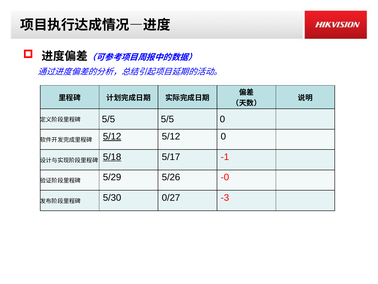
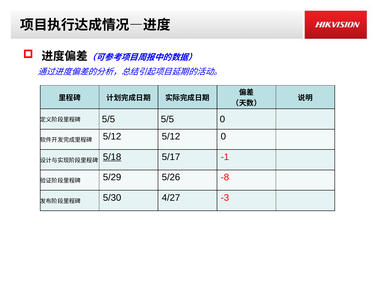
5/12 at (112, 136) underline: present -> none
-0: -0 -> -8
0/27: 0/27 -> 4/27
